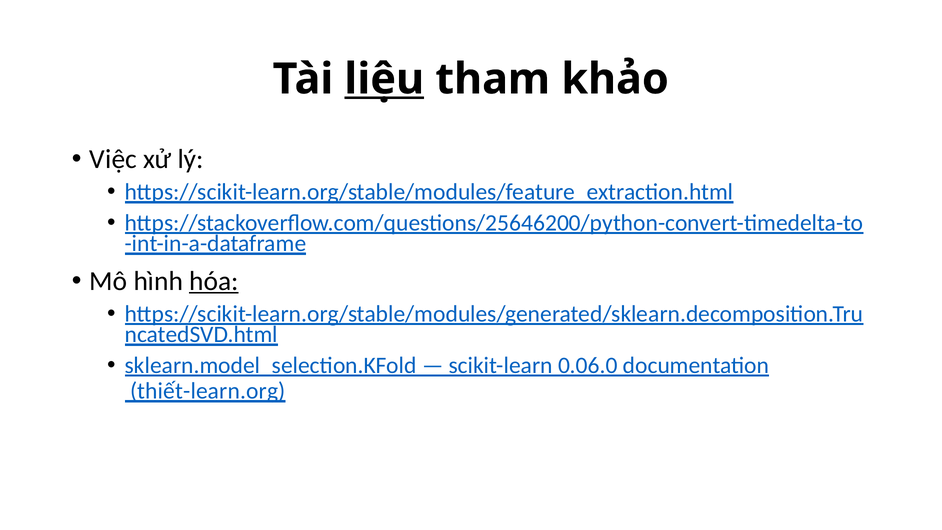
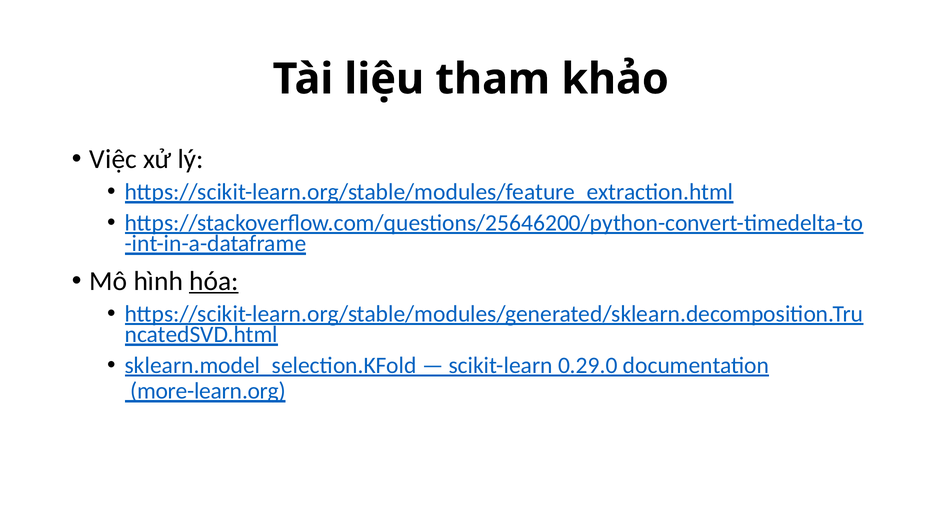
liệu underline: present -> none
0.06.0: 0.06.0 -> 0.29.0
thiết-learn.org: thiết-learn.org -> more-learn.org
